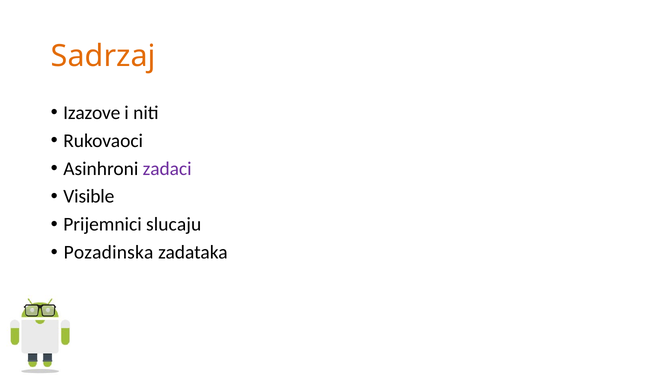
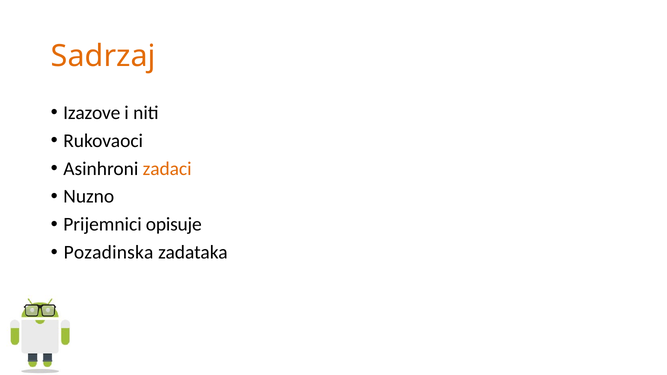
zadaci colour: purple -> orange
Visible: Visible -> Nuzno
slucaju: slucaju -> opisuje
